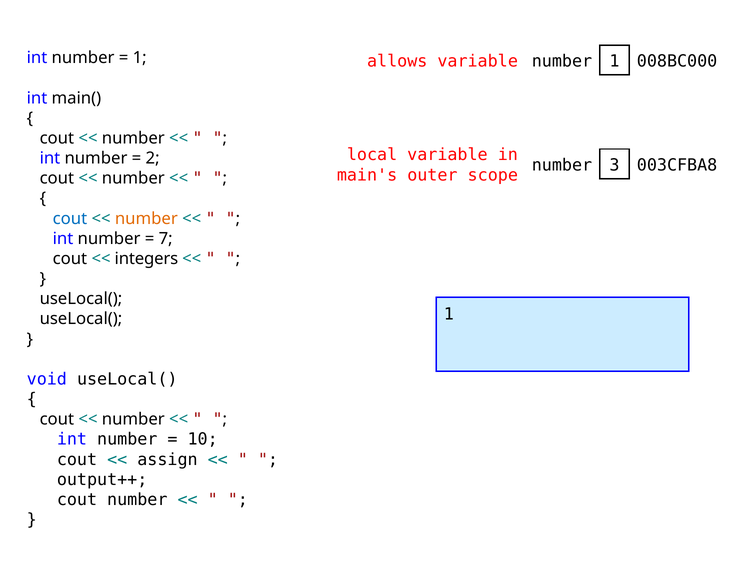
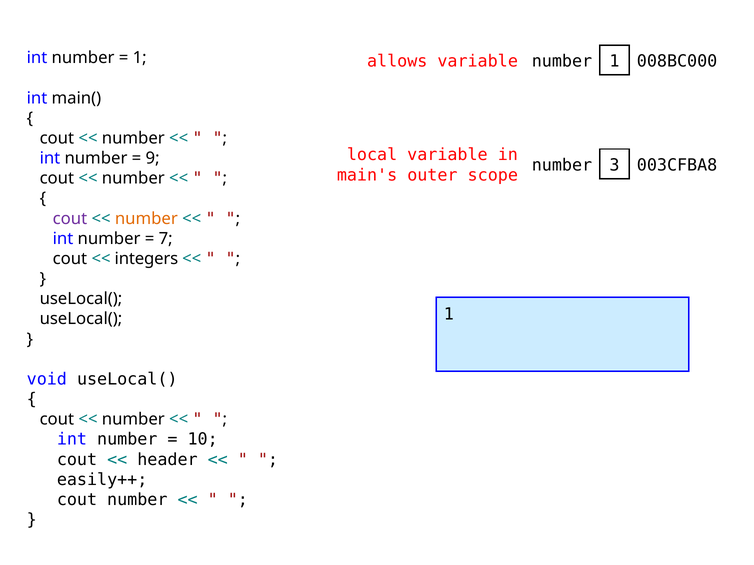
2: 2 -> 9
cout at (70, 219) colour: blue -> purple
assign: assign -> header
output++: output++ -> easily++
